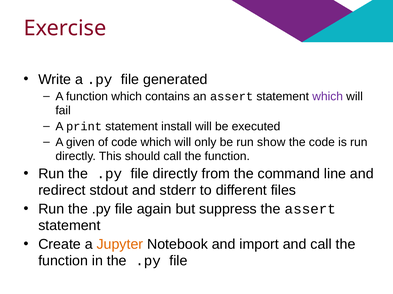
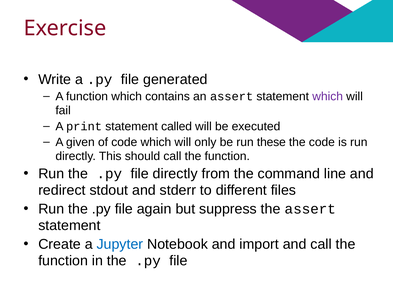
install: install -> called
show: show -> these
Jupyter colour: orange -> blue
